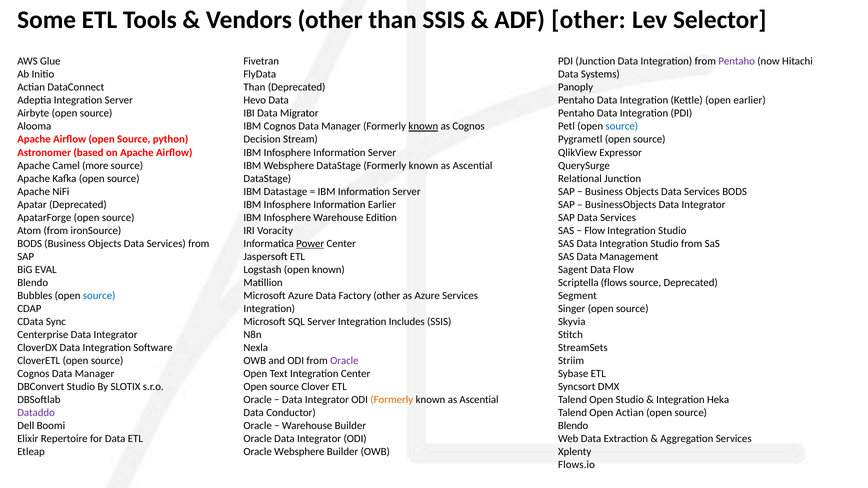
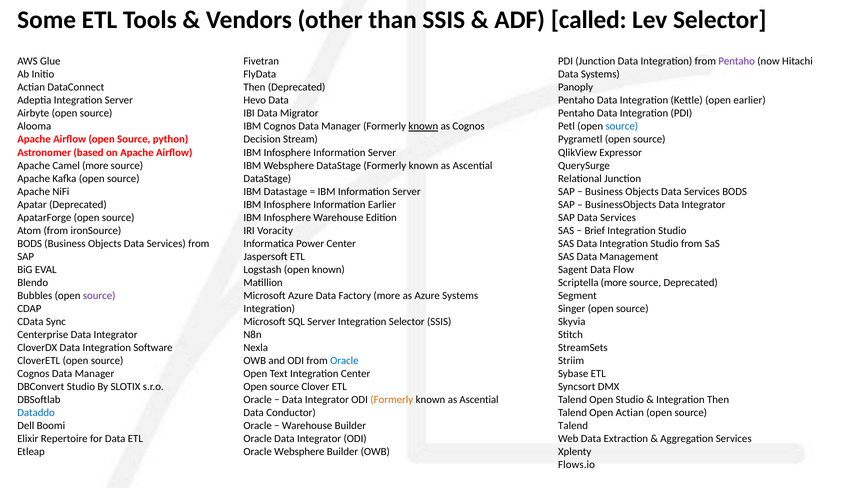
ADF other: other -> called
Than at (254, 87): Than -> Then
Flow at (595, 231): Flow -> Brief
Power underline: present -> none
Scriptella flows: flows -> more
source at (99, 296) colour: blue -> purple
Factory other: other -> more
Azure Services: Services -> Systems
Integration Includes: Includes -> Selector
Oracle at (344, 361) colour: purple -> blue
Integration Heka: Heka -> Then
Dataddo colour: purple -> blue
Blendo at (573, 426): Blendo -> Talend
